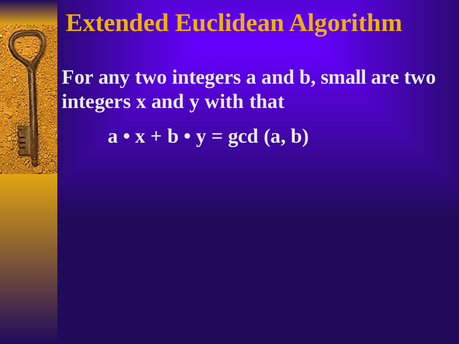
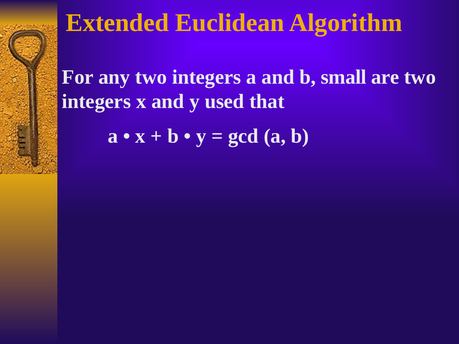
with: with -> used
